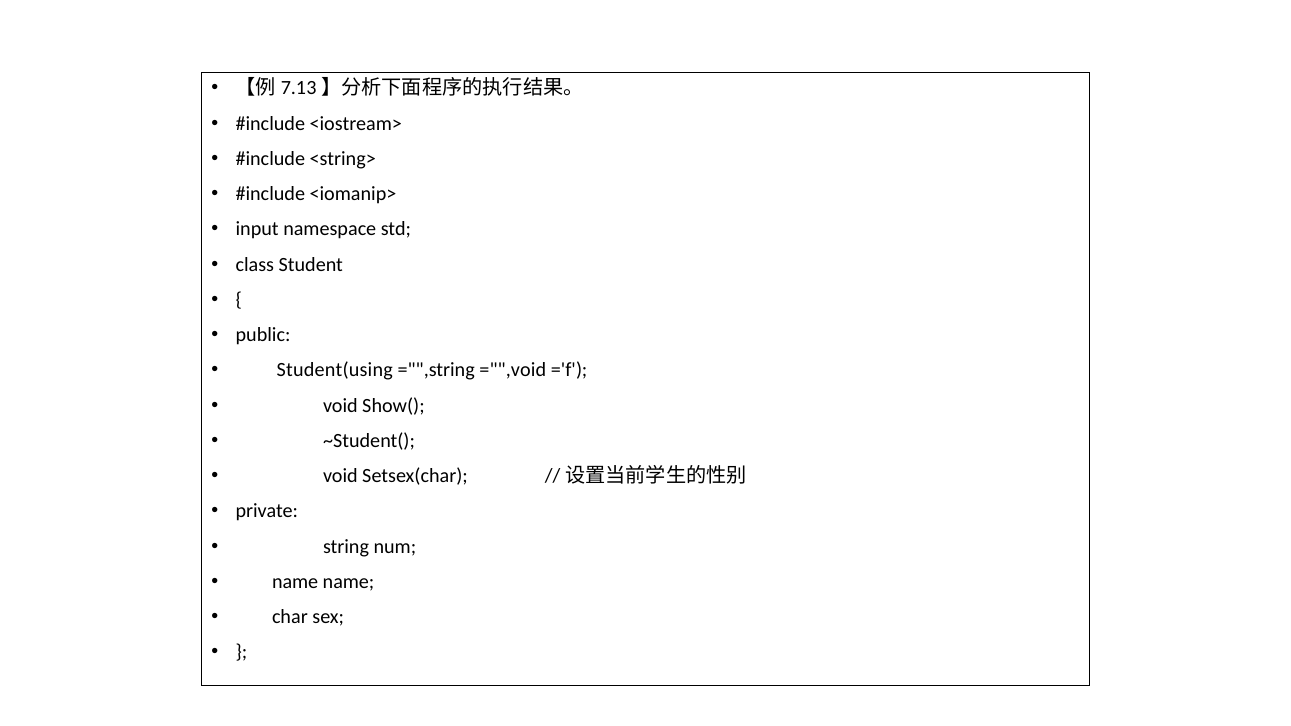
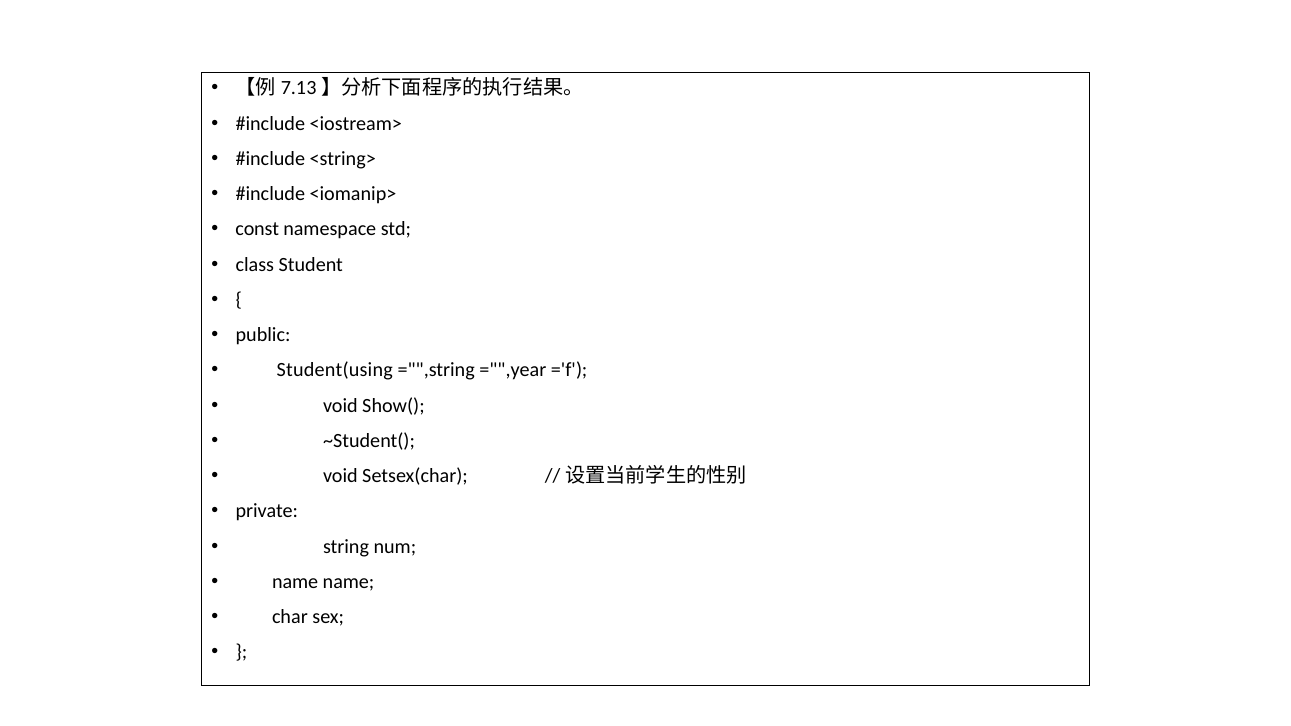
input: input -> const
="",void: ="",void -> ="",year
